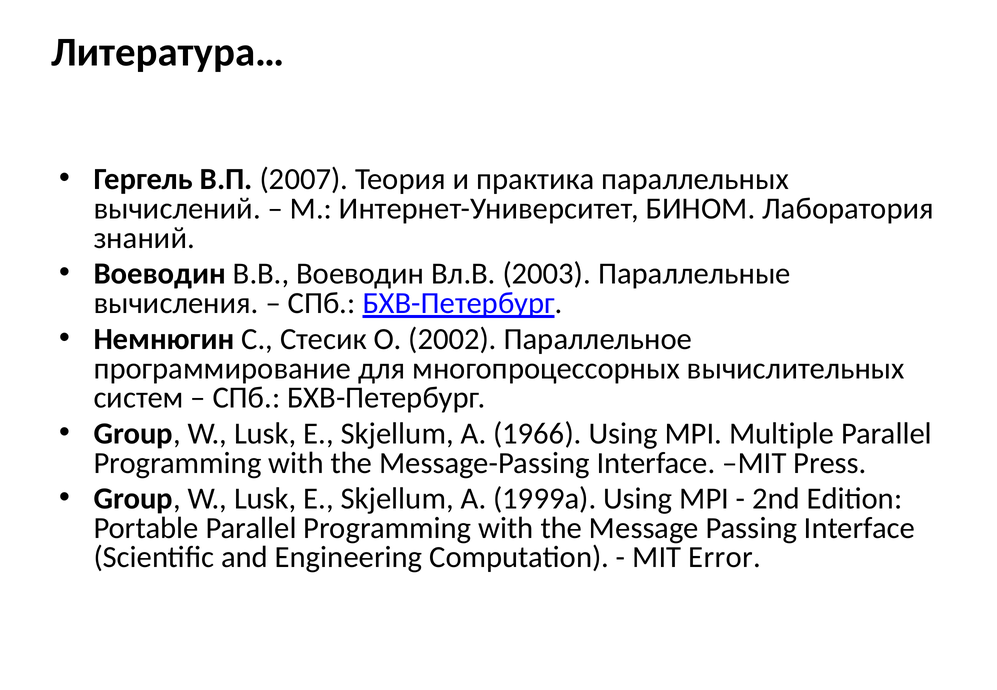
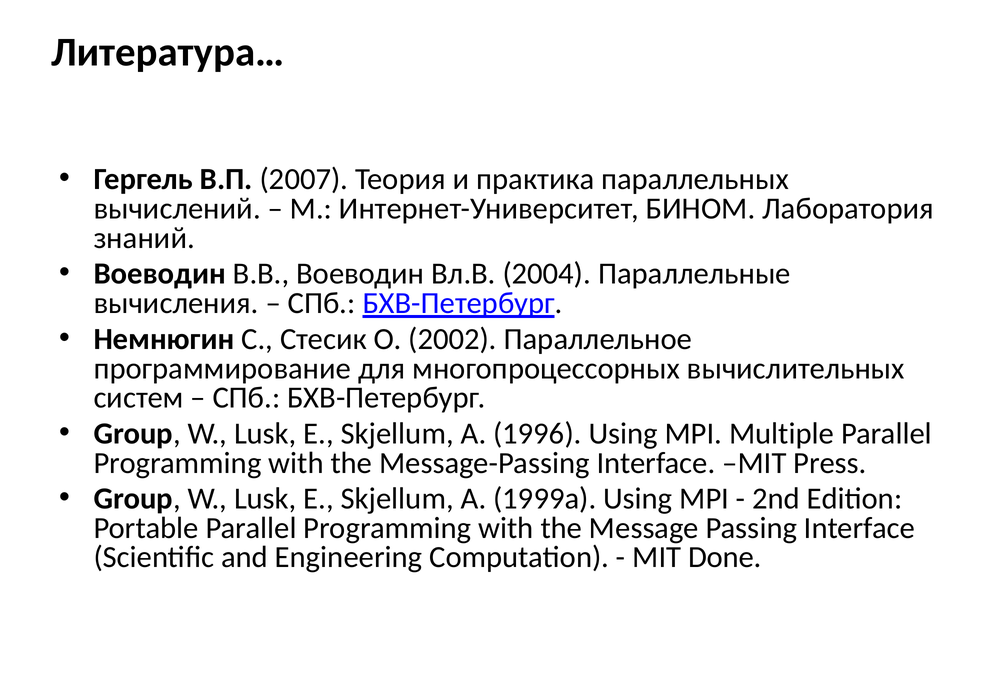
2003: 2003 -> 2004
1966: 1966 -> 1996
Error: Error -> Done
